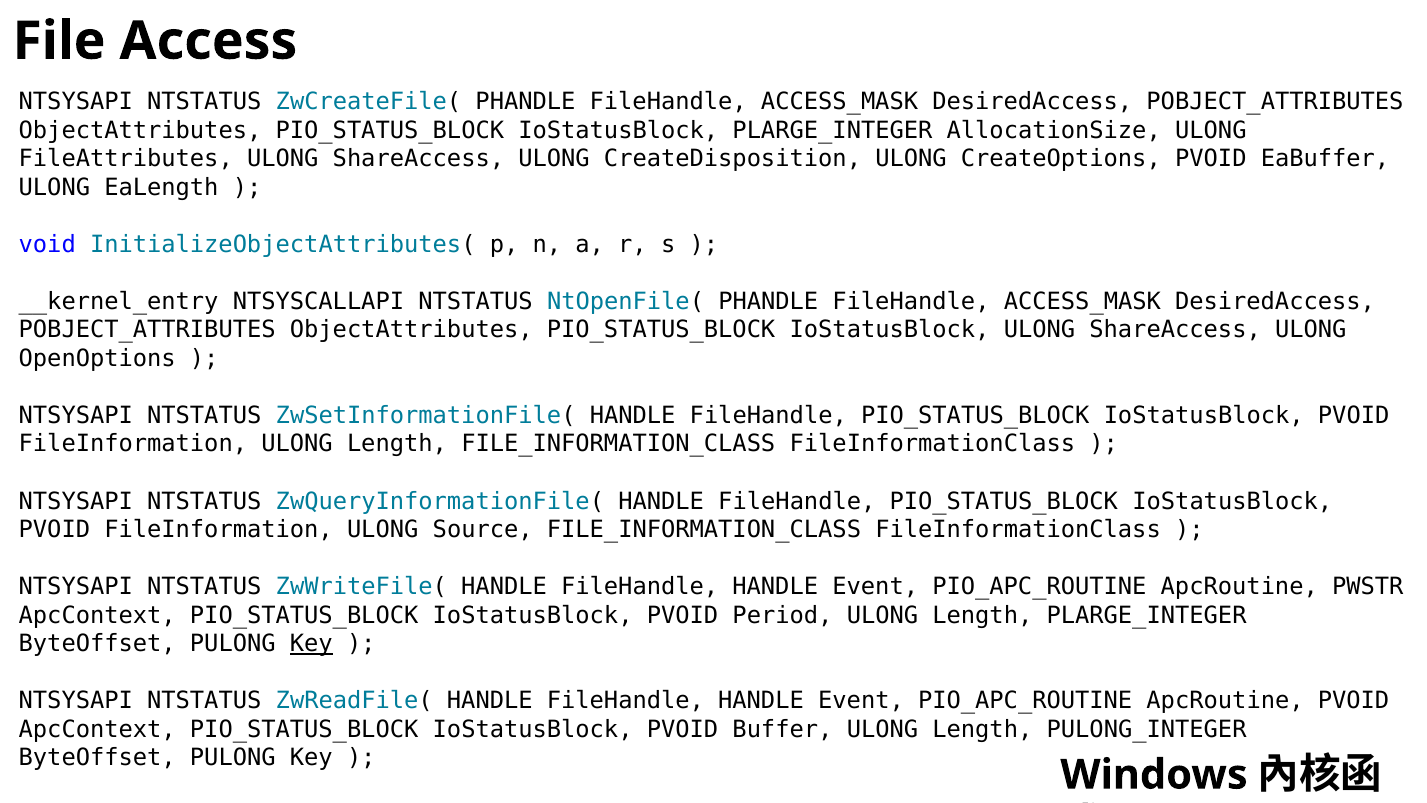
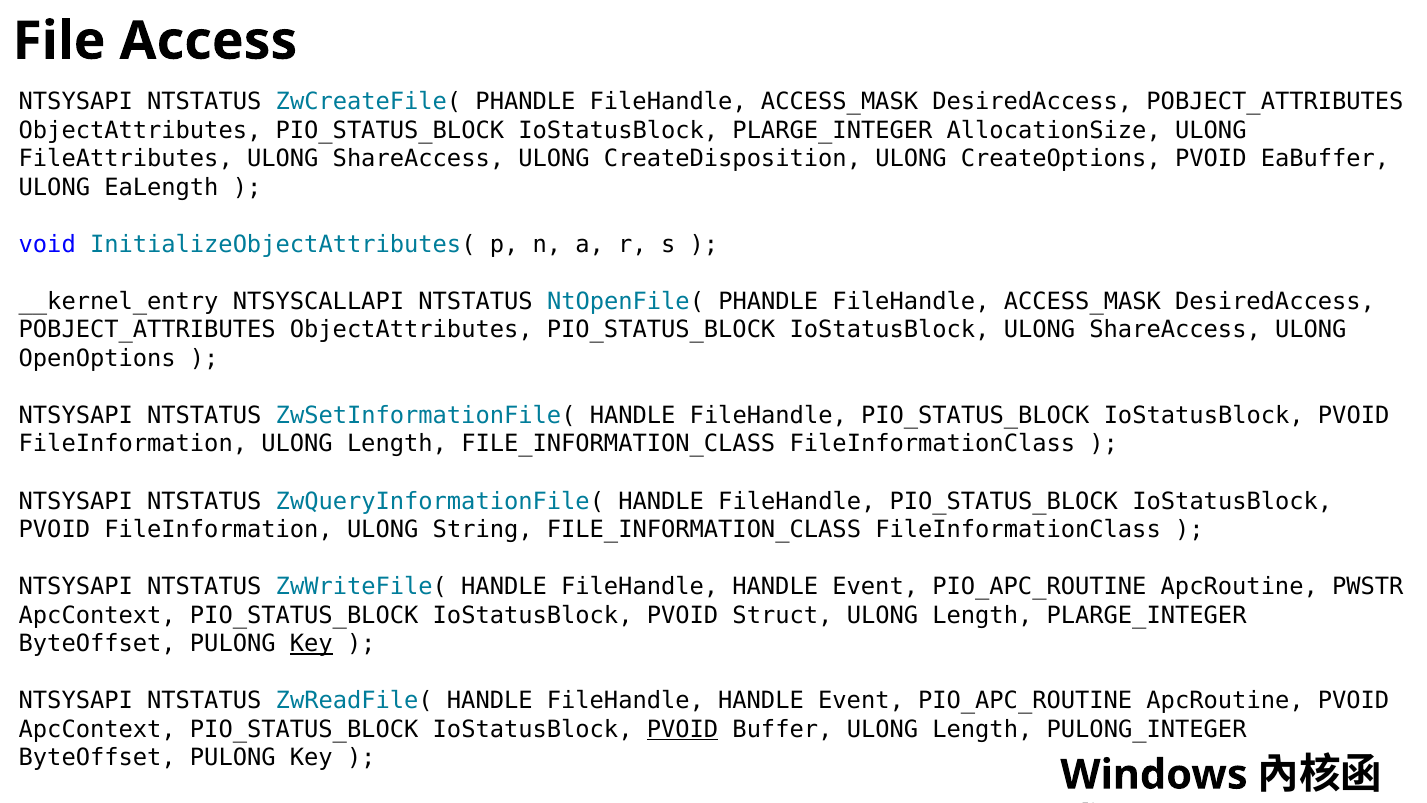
Source: Source -> String
Period: Period -> Struct
PVOID at (683, 729) underline: none -> present
